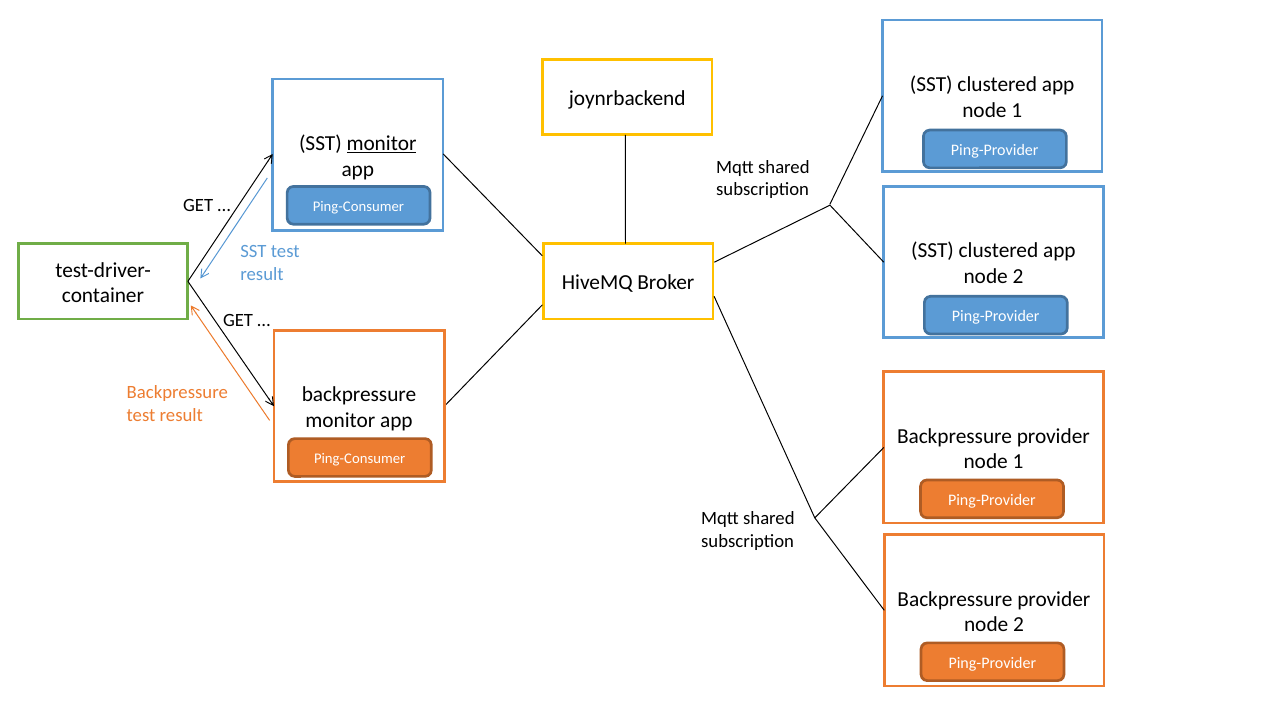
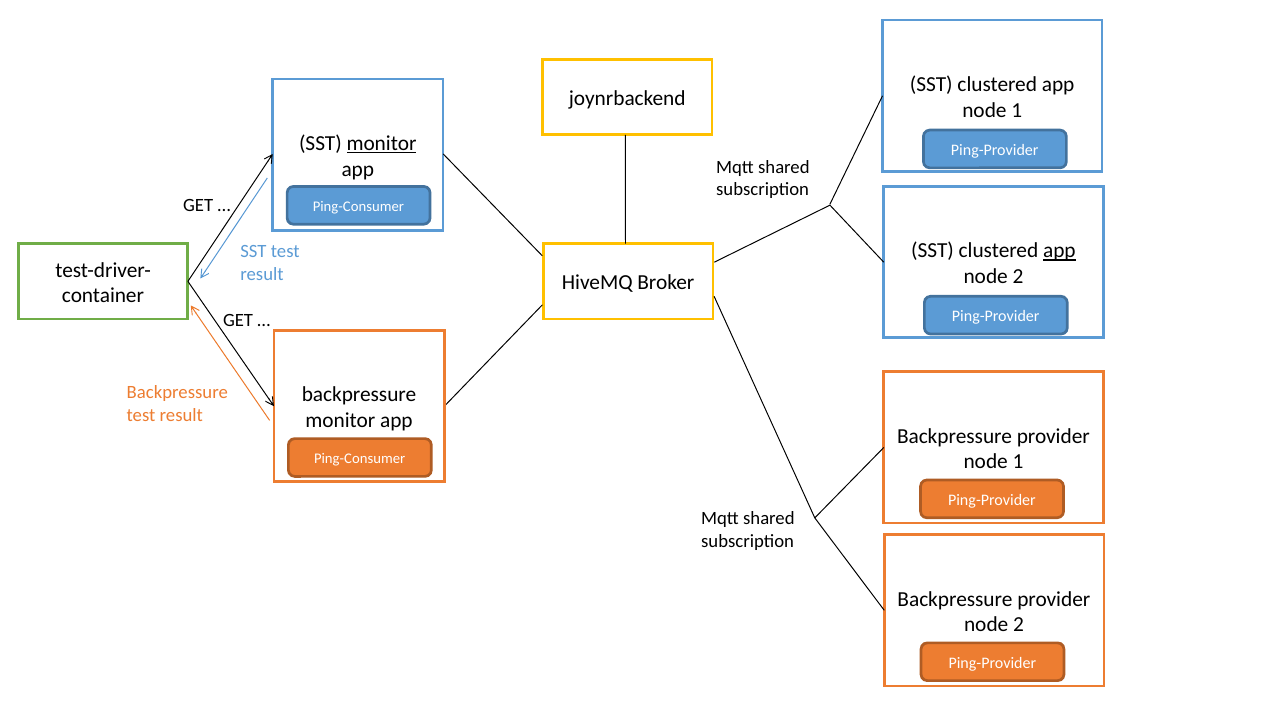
app at (1059, 251) underline: none -> present
